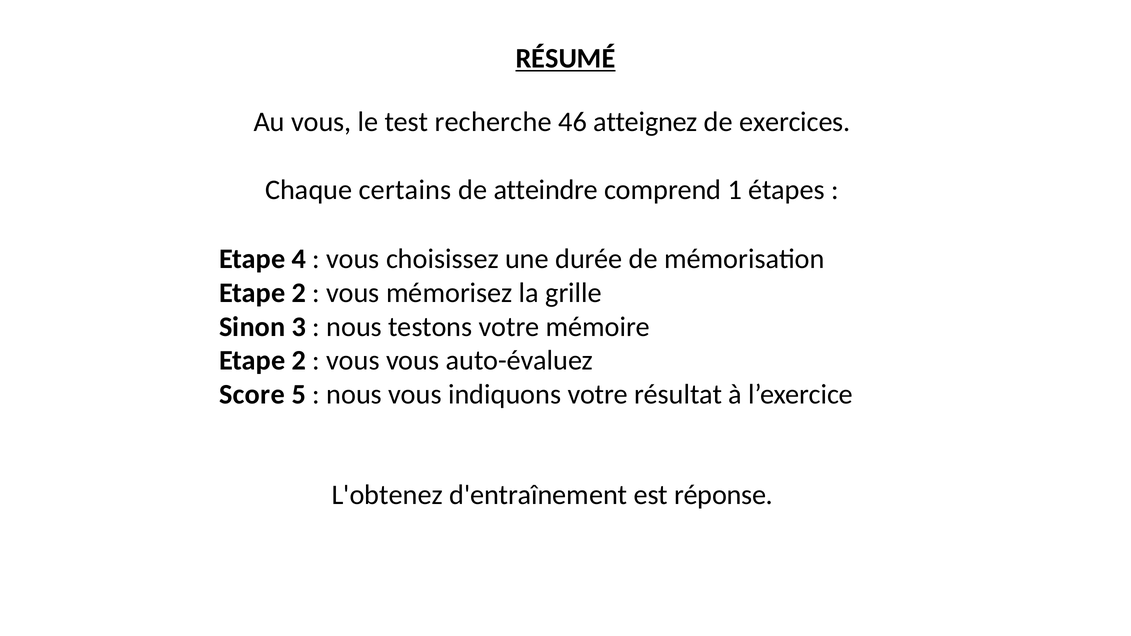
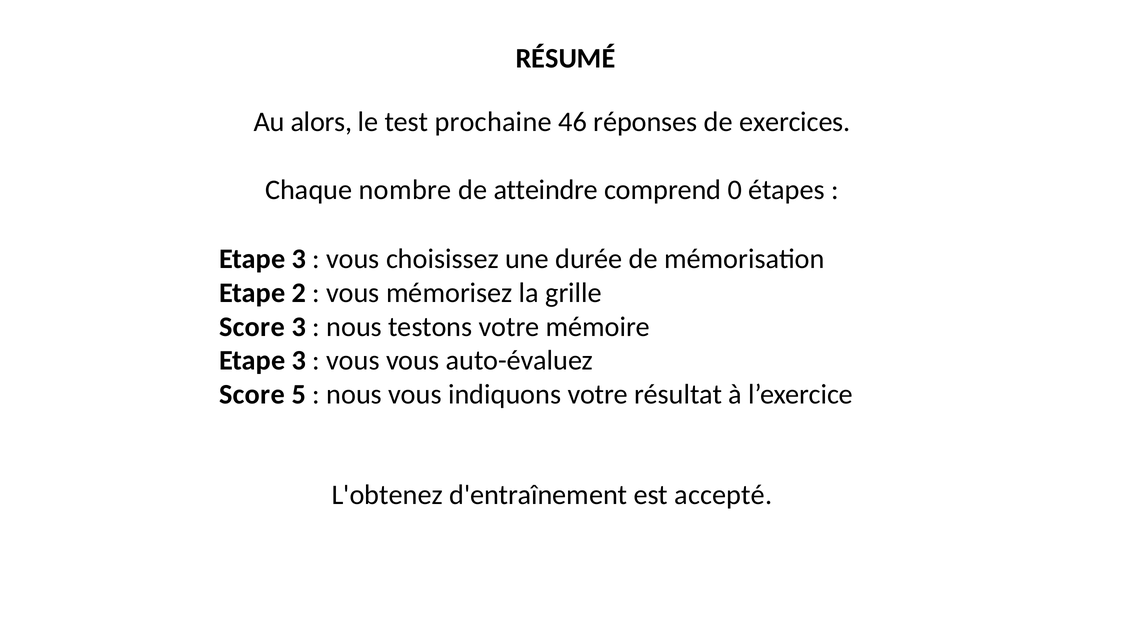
RÉSUMÉ underline: present -> none
Au vous: vous -> alors
recherche: recherche -> prochaine
46 atteignez: atteignez -> réponses
certains: certains -> nombre
comprend 1: 1 -> 0
4 at (299, 259): 4 -> 3
Sinon at (252, 327): Sinon -> Score
2 at (299, 361): 2 -> 3
réponse: réponse -> accepté
